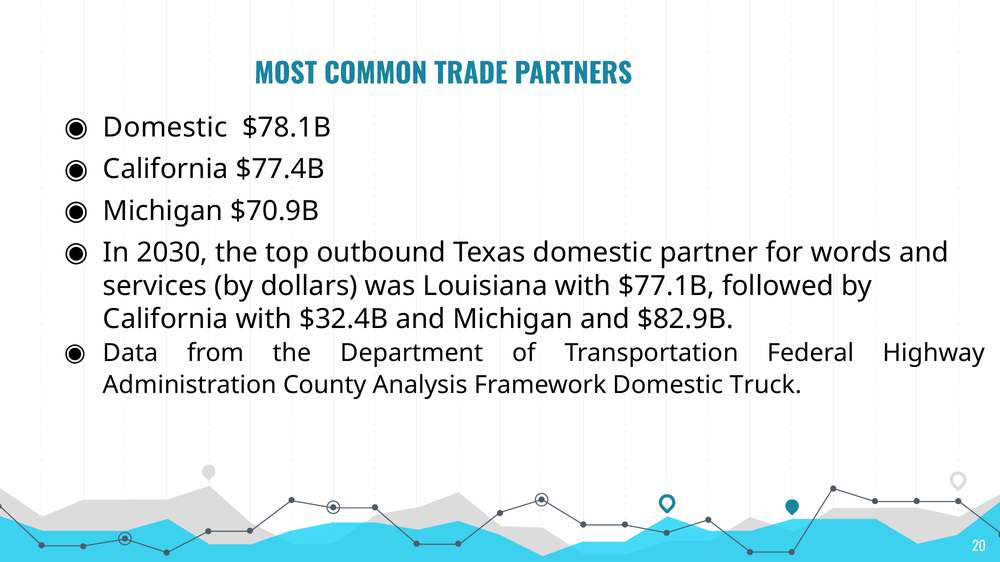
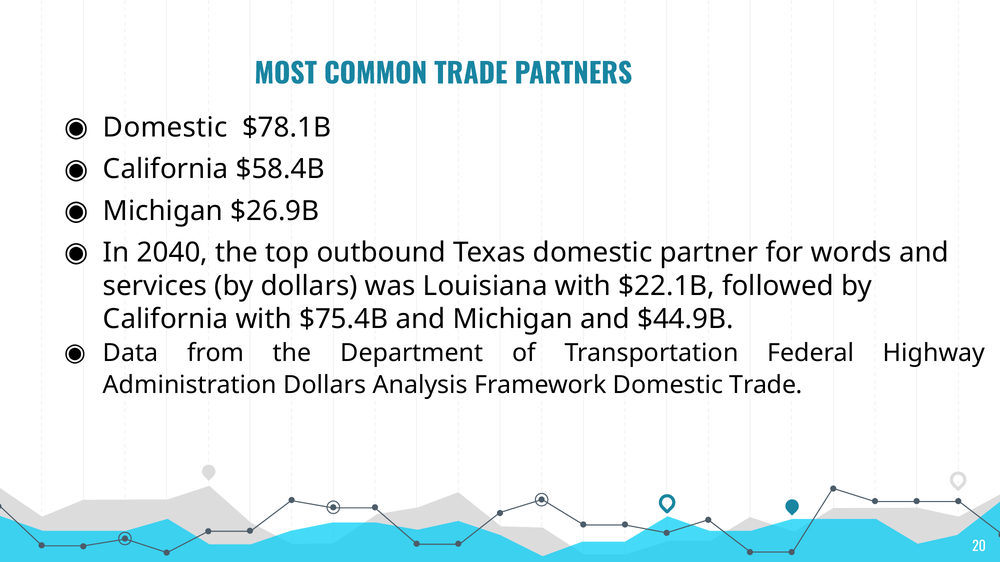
$77.4B: $77.4B -> $58.4B
$70.9B: $70.9B -> $26.9B
2030: 2030 -> 2040
$77.1B: $77.1B -> $22.1B
$32.4B: $32.4B -> $75.4B
$82.9B: $82.9B -> $44.9B
Administration County: County -> Dollars
Domestic Truck: Truck -> Trade
